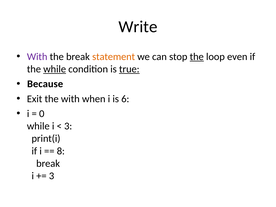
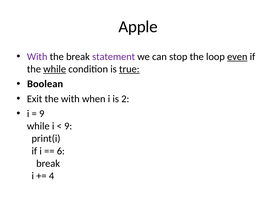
Write: Write -> Apple
statement colour: orange -> purple
the at (197, 57) underline: present -> none
even underline: none -> present
Because: Because -> Boolean
6: 6 -> 2
0 at (42, 114): 0 -> 9
3 at (68, 126): 3 -> 9
8: 8 -> 6
3 at (52, 176): 3 -> 4
